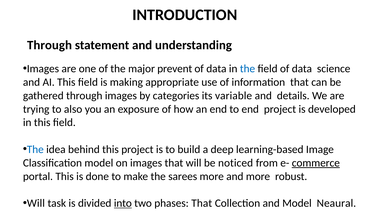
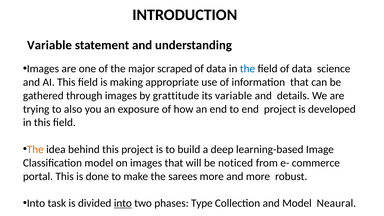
Through at (50, 45): Through -> Variable
prevent: prevent -> scraped
categories: categories -> grattitude
The at (35, 149) colour: blue -> orange
commerce underline: present -> none
Will at (36, 203): Will -> Into
phases That: That -> Type
